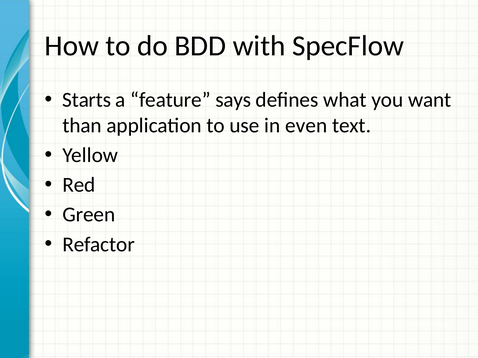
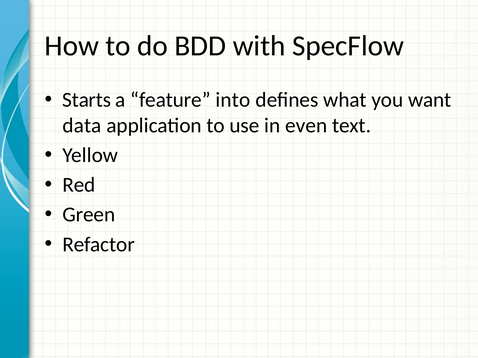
says: says -> into
than: than -> data
